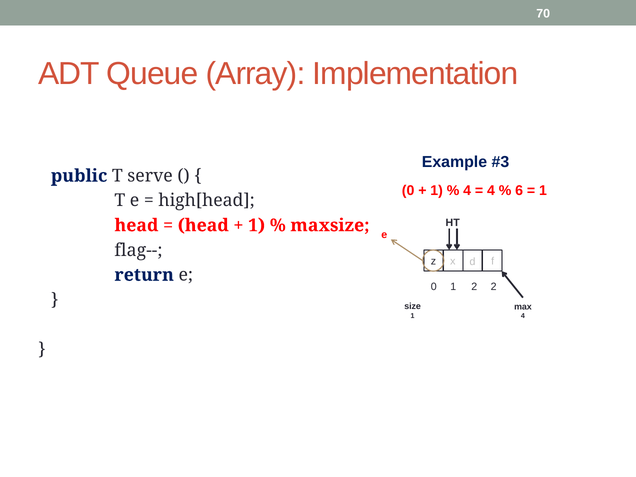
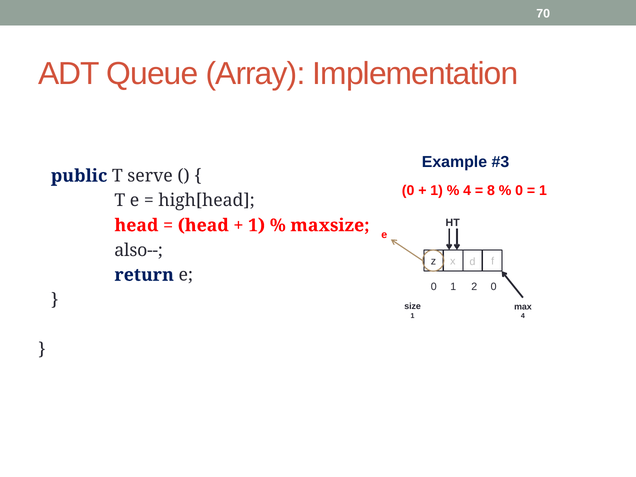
4 at (491, 190): 4 -> 8
6 at (519, 190): 6 -> 0
flag--: flag-- -> also--
2 2: 2 -> 0
